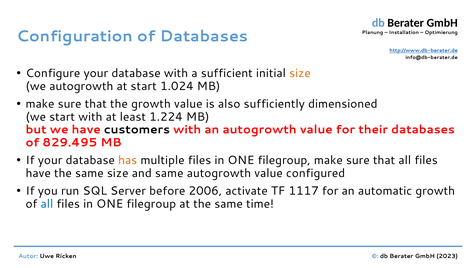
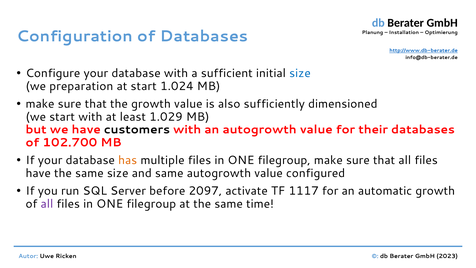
size at (300, 73) colour: orange -> blue
we autogrowth: autogrowth -> preparation
1.224: 1.224 -> 1.029
829.495: 829.495 -> 102.700
2006: 2006 -> 2097
all at (47, 204) colour: blue -> purple
